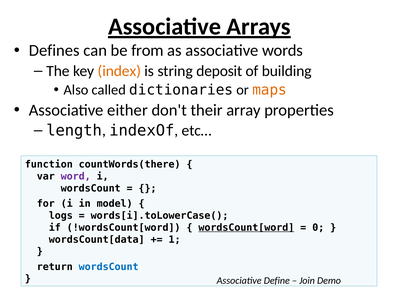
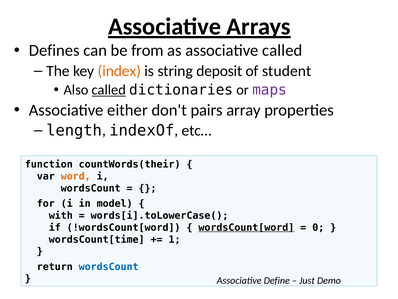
associative words: words -> called
building: building -> student
called at (109, 90) underline: none -> present
maps colour: orange -> purple
their: their -> pairs
countWords(there: countWords(there -> countWords(their
word colour: purple -> orange
logs: logs -> with
wordsCount[data: wordsCount[data -> wordsCount[time
Join: Join -> Just
